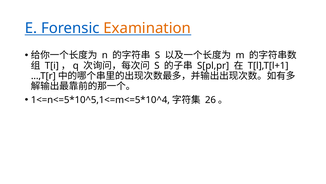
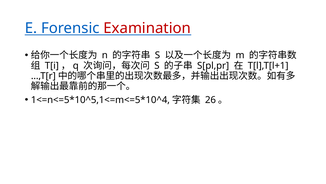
Examination colour: orange -> red
